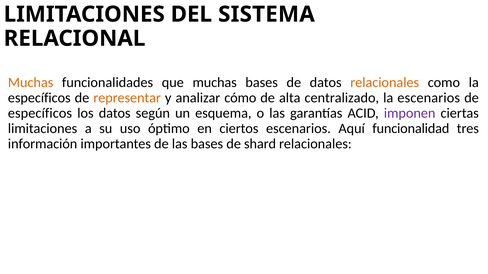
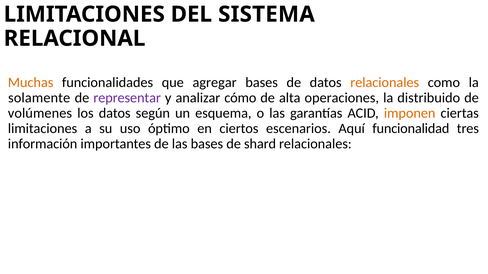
que muchas: muchas -> agregar
específicos at (39, 98): específicos -> solamente
representar colour: orange -> purple
centralizado: centralizado -> operaciones
la escenarios: escenarios -> distribuido
específicos at (40, 113): específicos -> volúmenes
imponen colour: purple -> orange
